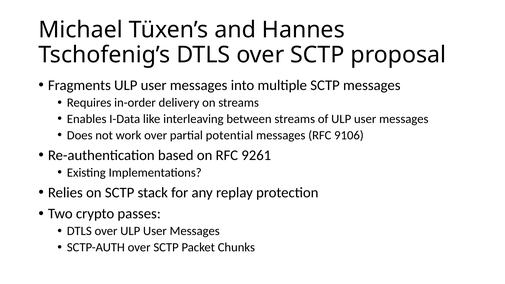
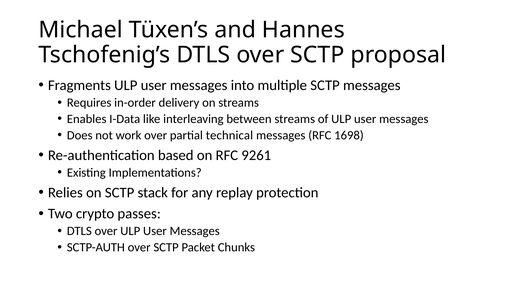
potential: potential -> technical
9106: 9106 -> 1698
